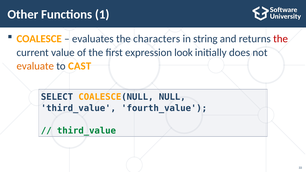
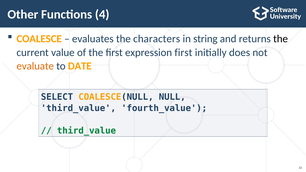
1: 1 -> 4
the at (281, 39) colour: red -> black
expression look: look -> first
CAST: CAST -> DATE
